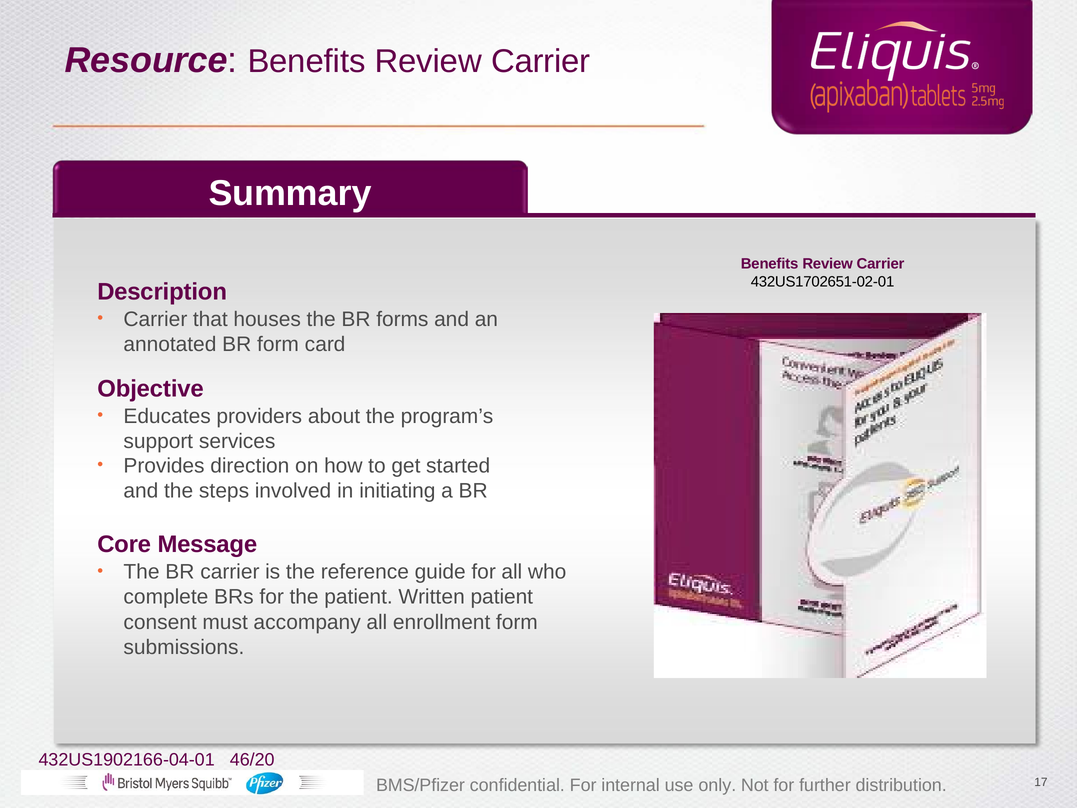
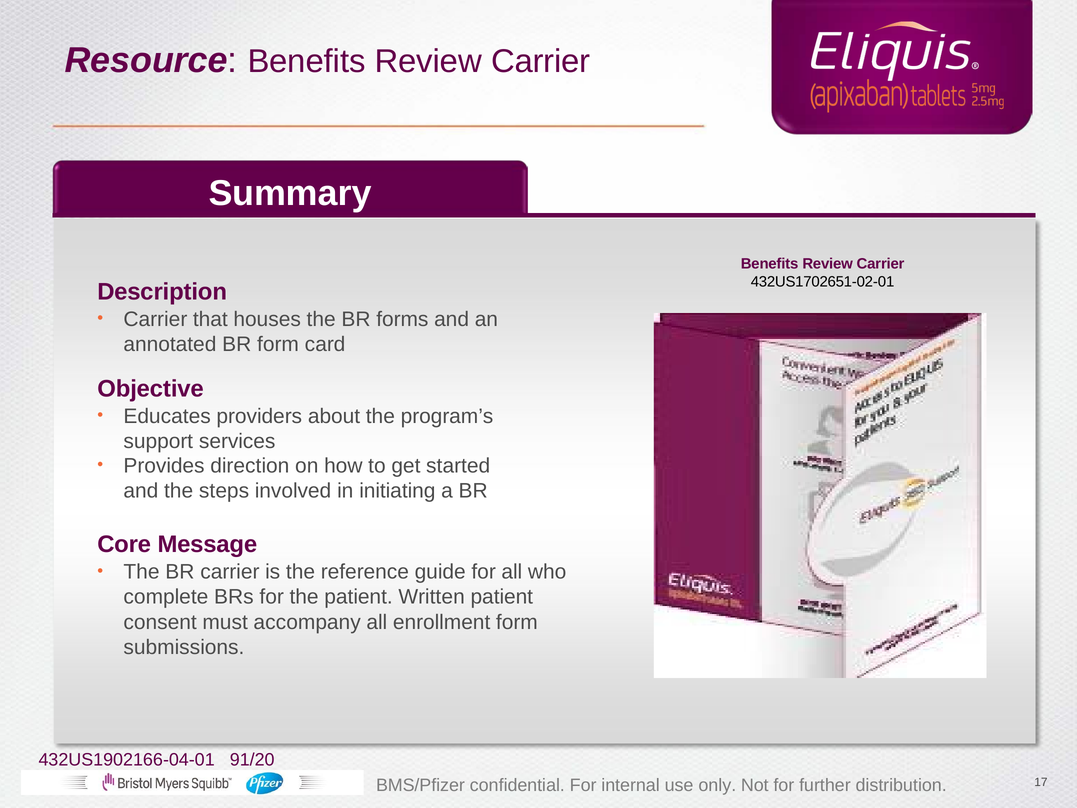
46/20: 46/20 -> 91/20
